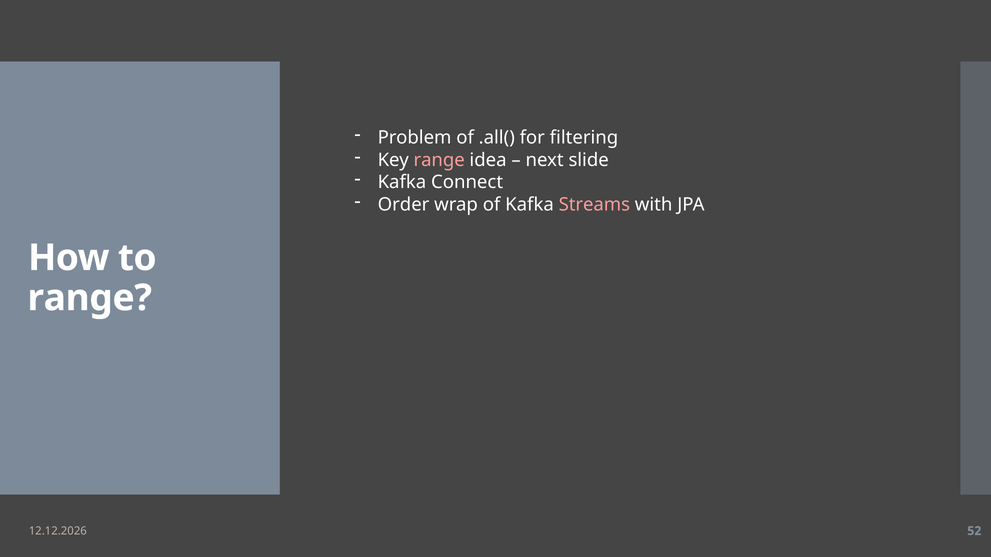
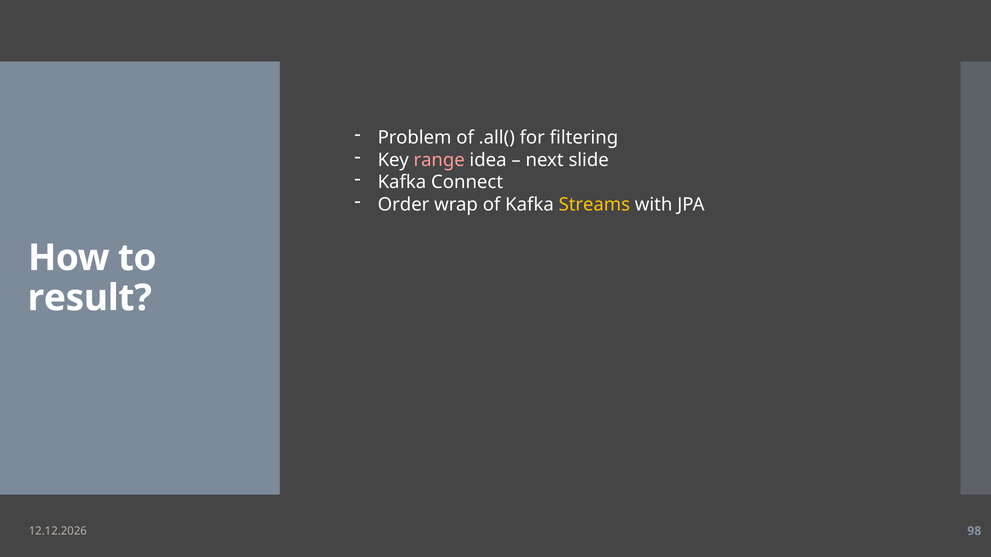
Streams colour: pink -> yellow
range at (90, 298): range -> result
52: 52 -> 98
